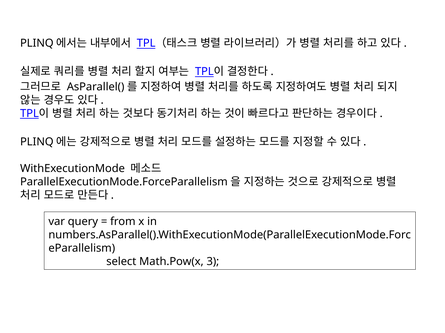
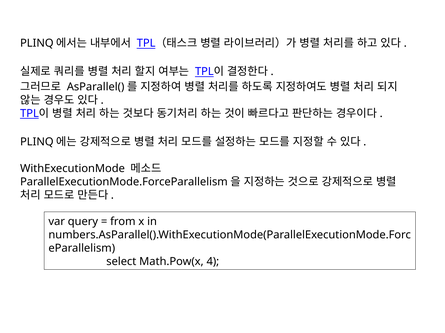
3: 3 -> 4
